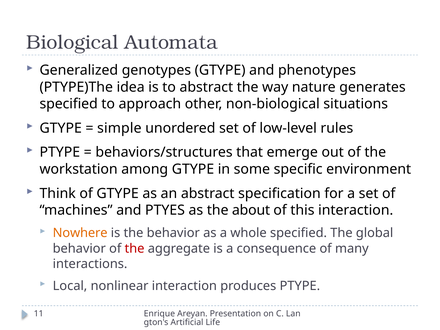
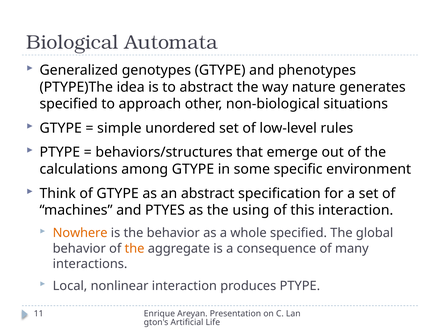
workstation: workstation -> calculations
about: about -> using
the at (135, 248) colour: red -> orange
